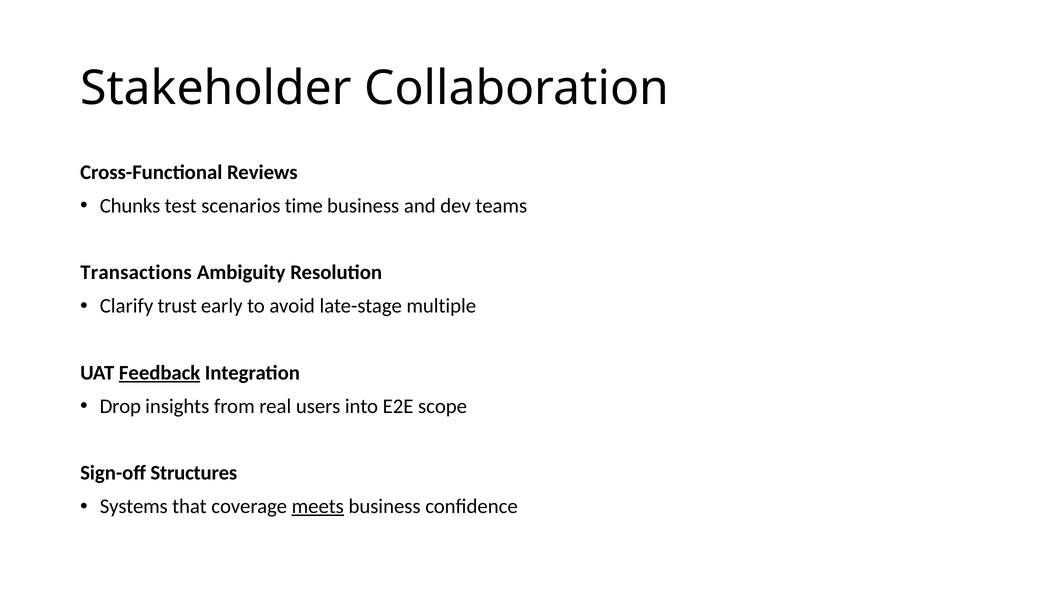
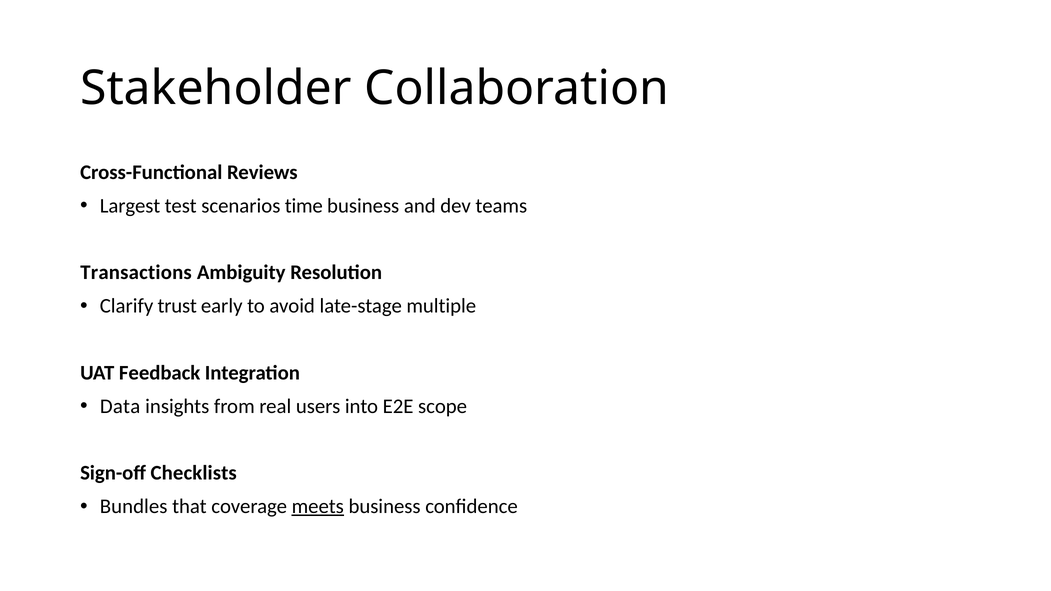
Chunks: Chunks -> Largest
Feedback underline: present -> none
Drop: Drop -> Data
Structures: Structures -> Checklists
Systems: Systems -> Bundles
